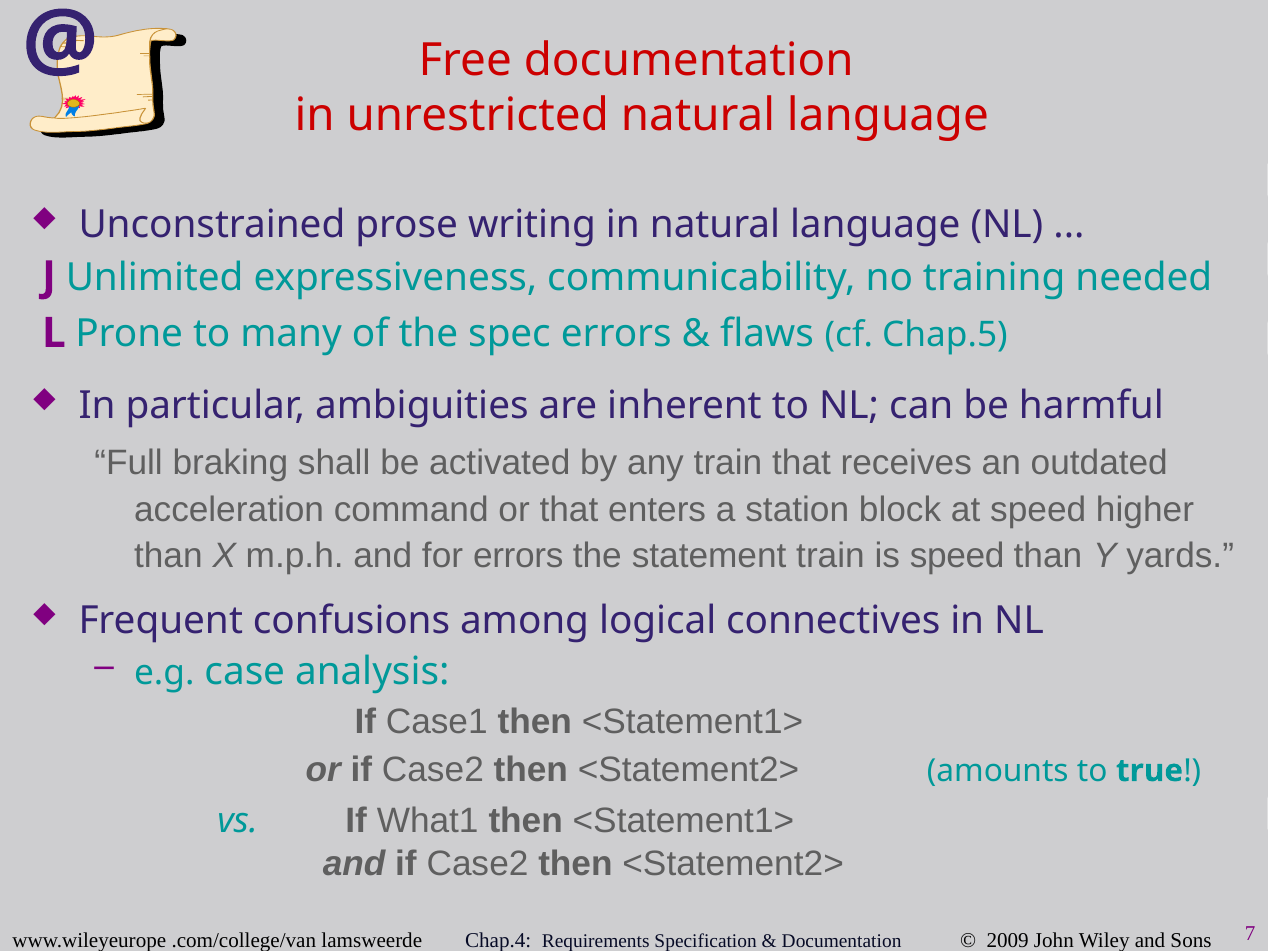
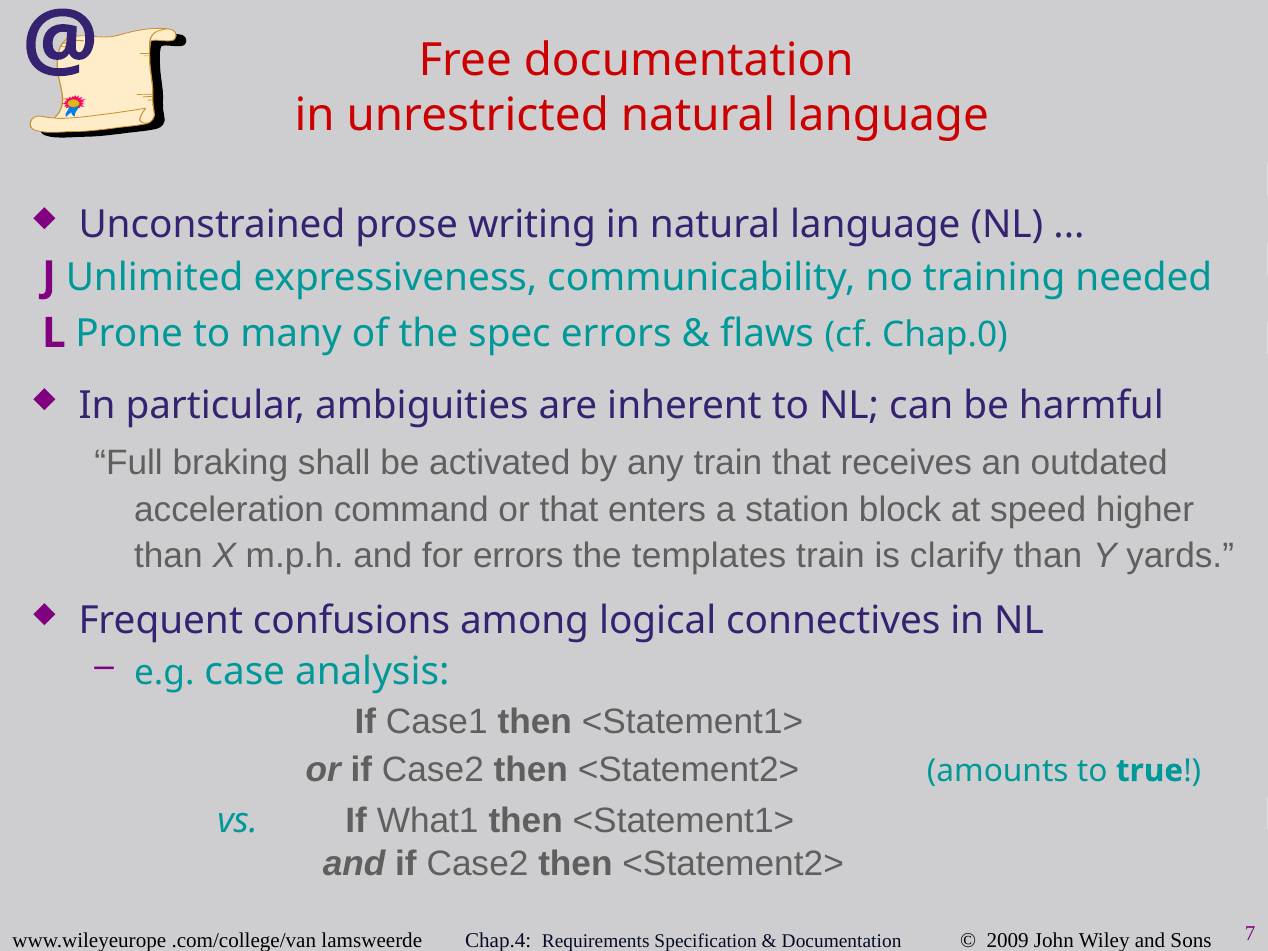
Chap.5: Chap.5 -> Chap.0
statement: statement -> templates
is speed: speed -> clarify
